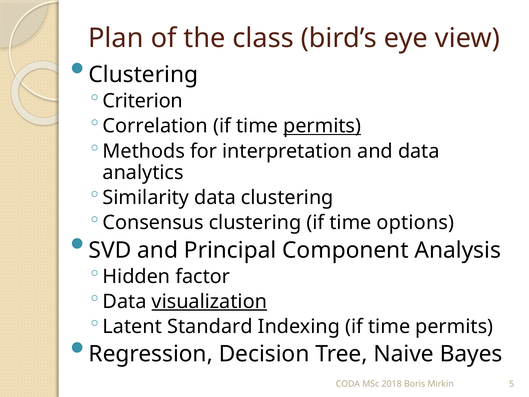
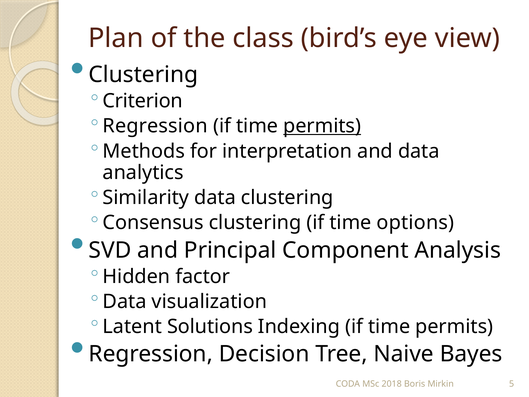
Correlation at (155, 126): Correlation -> Regression
visualization underline: present -> none
Standard: Standard -> Solutions
